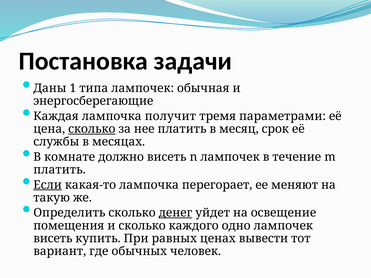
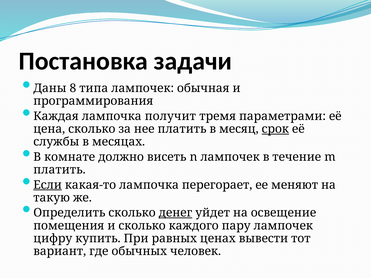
1: 1 -> 8
энергосберегающие: энергосберегающие -> программирования
сколько at (92, 129) underline: present -> none
срок underline: none -> present
одно: одно -> пару
висеть at (53, 239): висеть -> цифру
